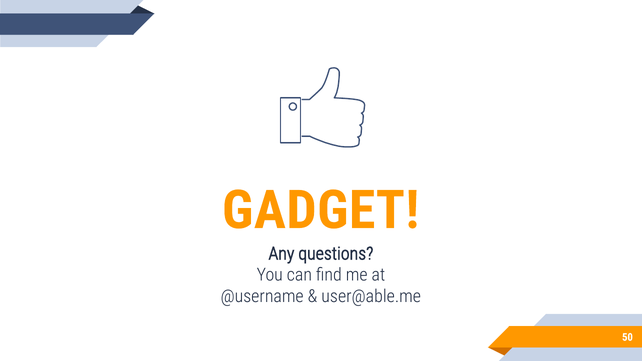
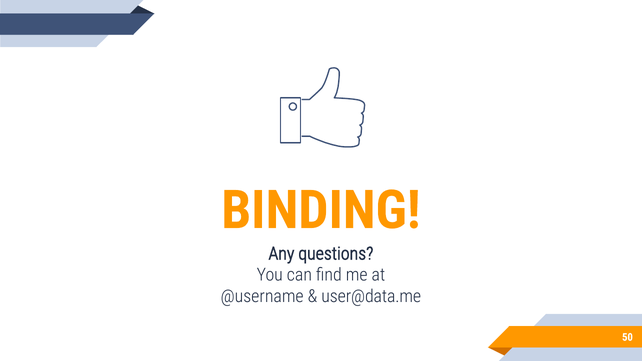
GADGET: GADGET -> BINDING
user@able.me: user@able.me -> user@data.me
